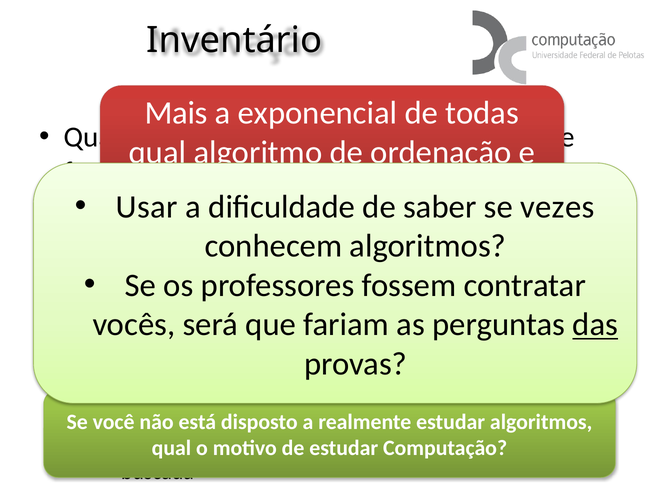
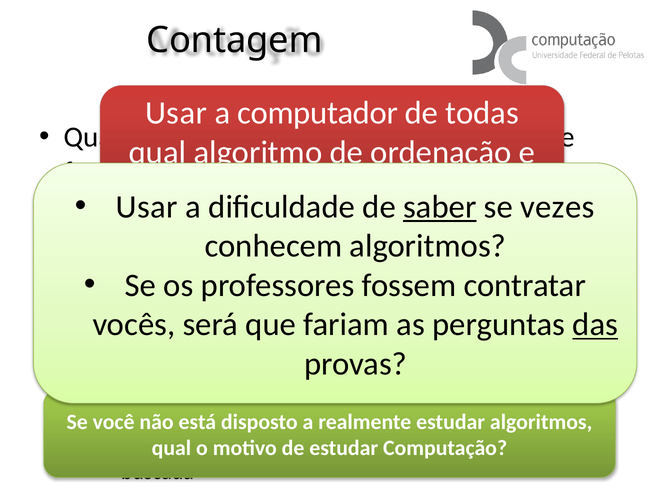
Inventário: Inventário -> Contagem
Mais at (176, 113): Mais -> Usar
exponencial: exponencial -> computador
saber underline: none -> present
